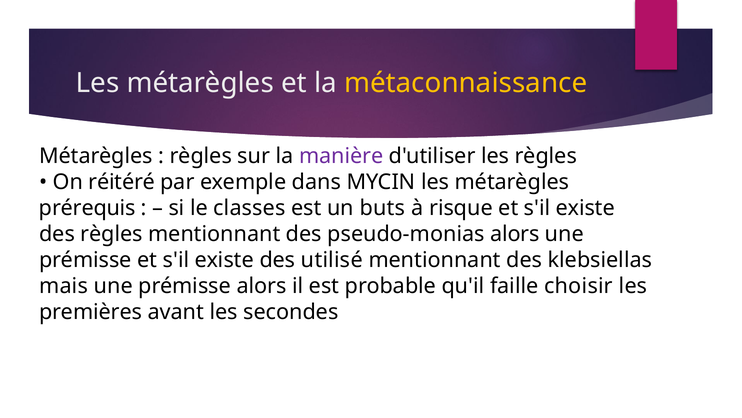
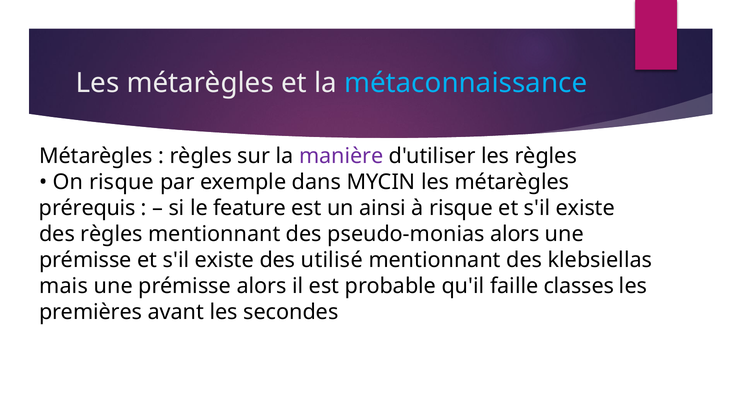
métaconnaissance colour: yellow -> light blue
On réitéré: réitéré -> risque
classes: classes -> feature
buts: buts -> ainsi
choisir: choisir -> classes
